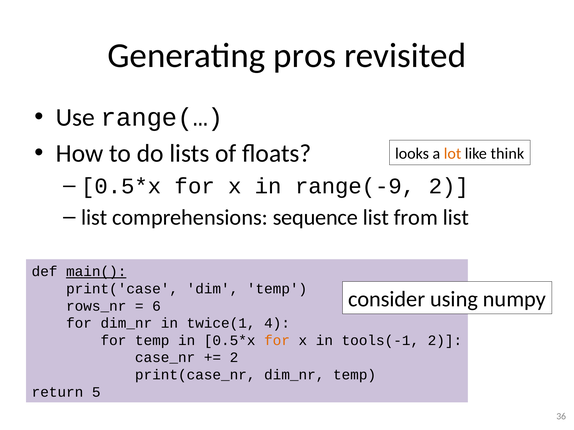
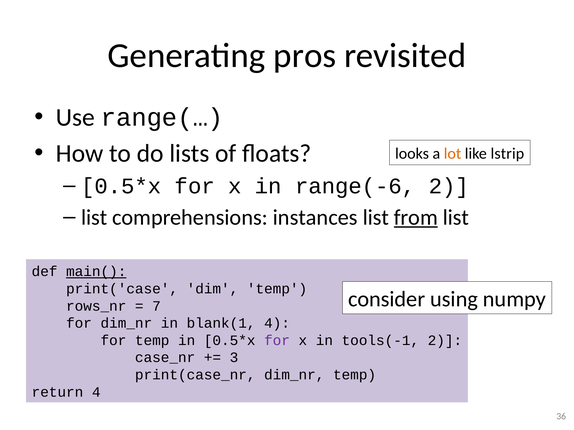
think: think -> lstrip
range(-9: range(-9 -> range(-6
sequence: sequence -> instances
from underline: none -> present
6: 6 -> 7
twice(1: twice(1 -> blank(1
for at (277, 341) colour: orange -> purple
2 at (234, 358): 2 -> 3
return 5: 5 -> 4
